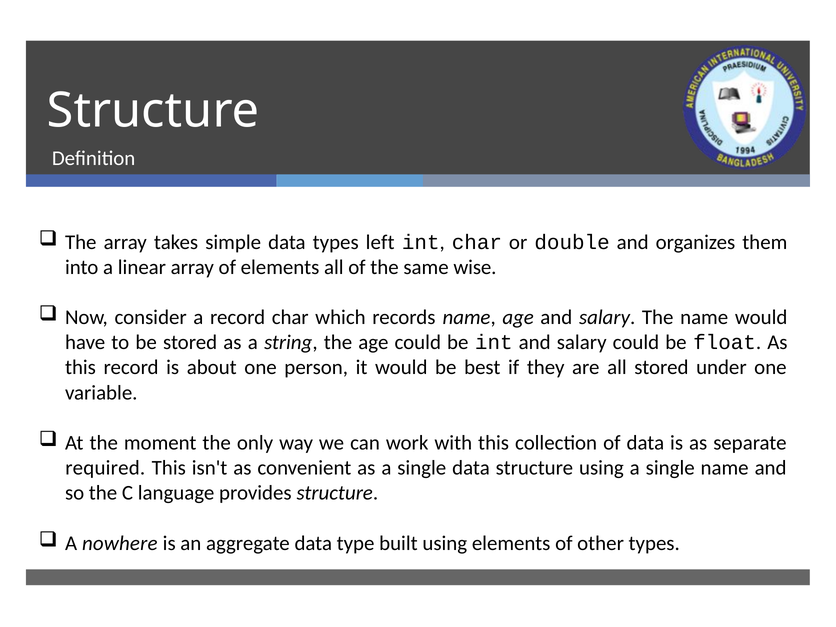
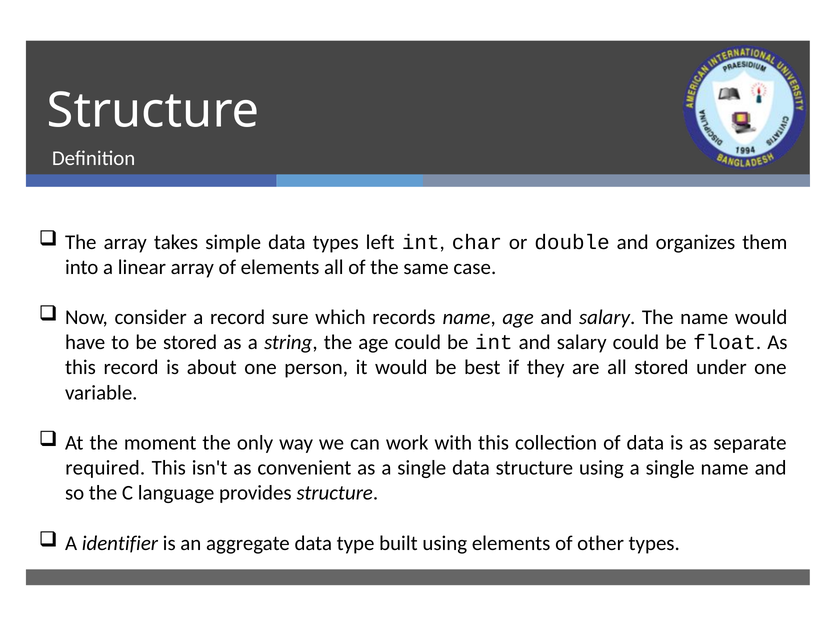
wise: wise -> case
record char: char -> sure
nowhere: nowhere -> identifier
